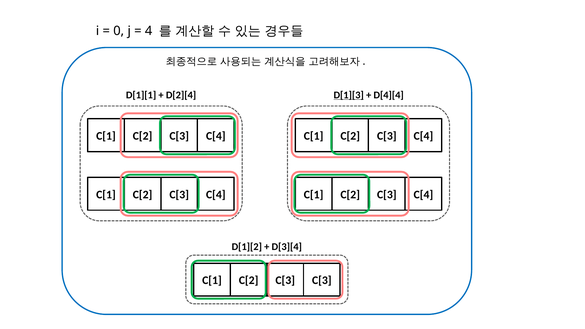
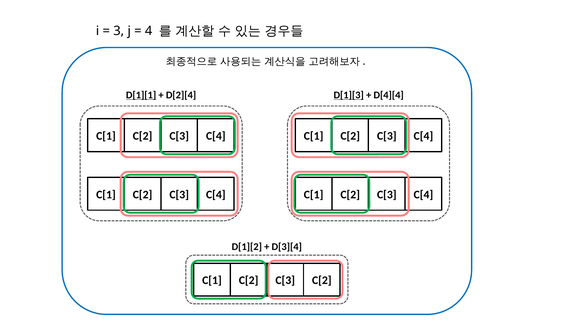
0: 0 -> 3
D[1][1 underline: none -> present
C[3 C[3: C[3 -> C[2
